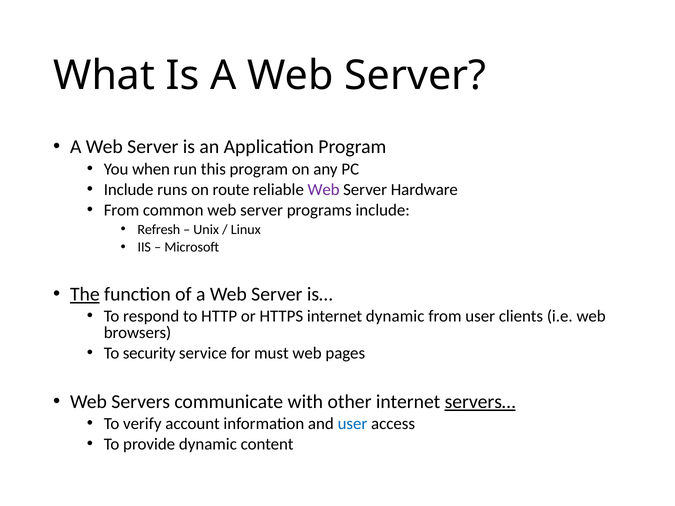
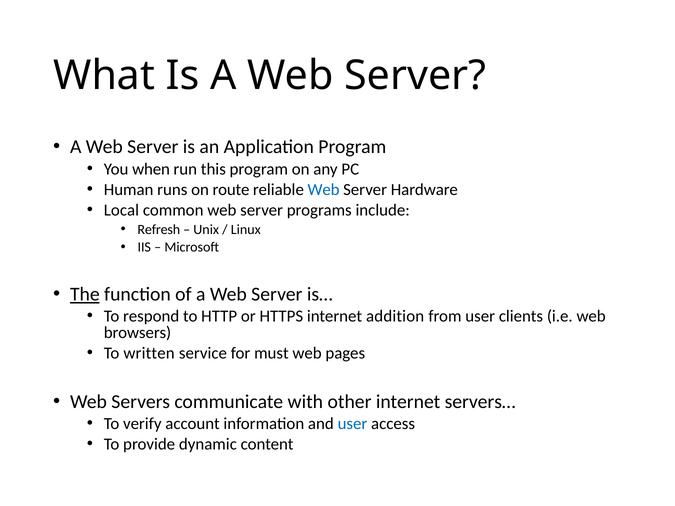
Include at (129, 190): Include -> Human
Web at (324, 190) colour: purple -> blue
From at (122, 210): From -> Local
internet dynamic: dynamic -> addition
security: security -> written
servers… underline: present -> none
